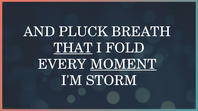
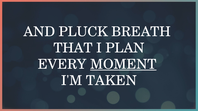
THAT underline: present -> none
FOLD: FOLD -> PLAN
STORM: STORM -> TAKEN
